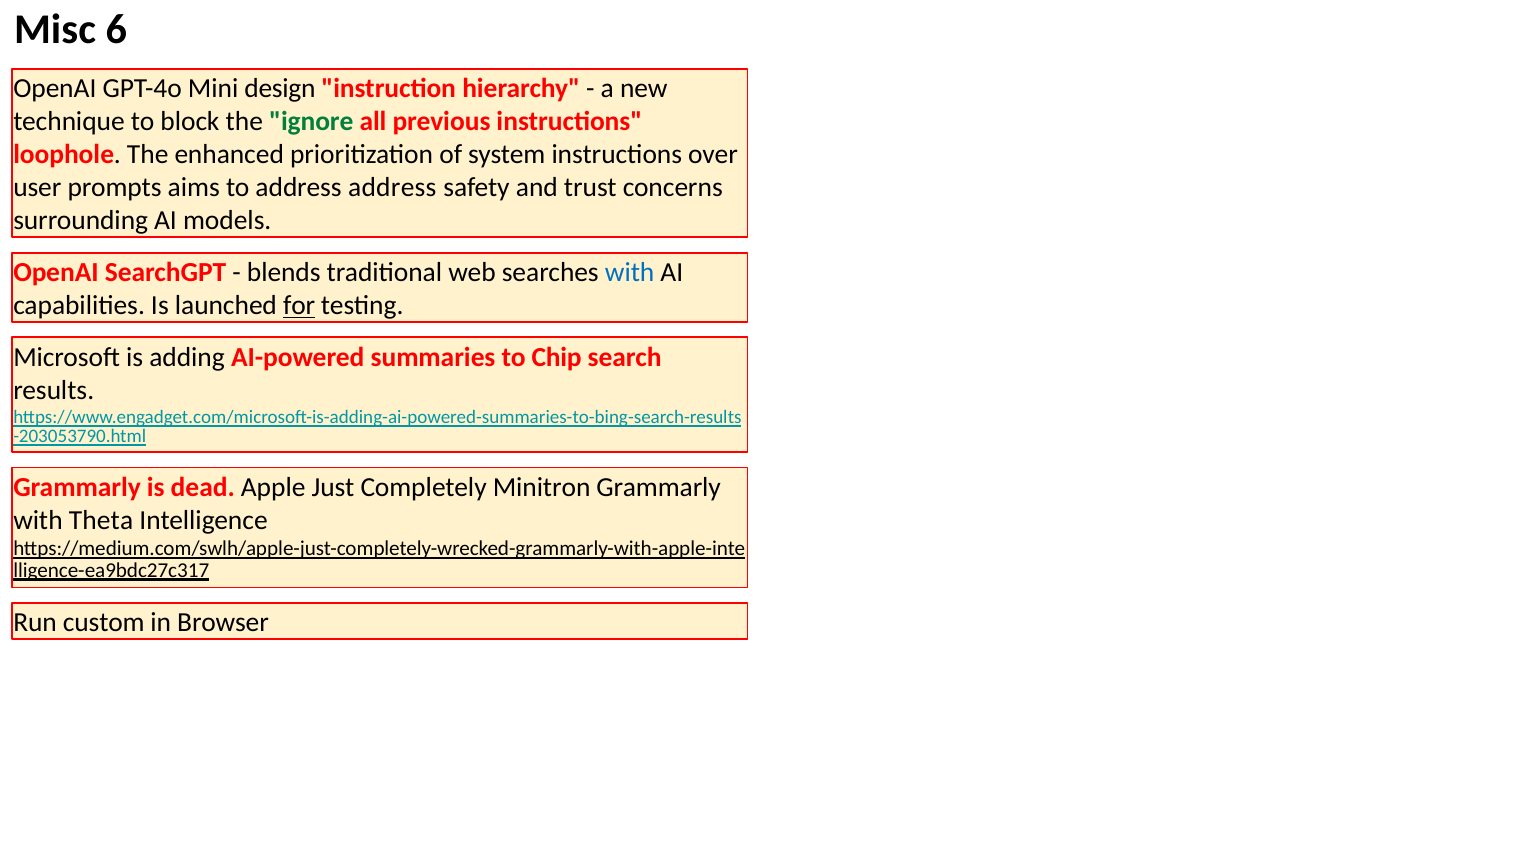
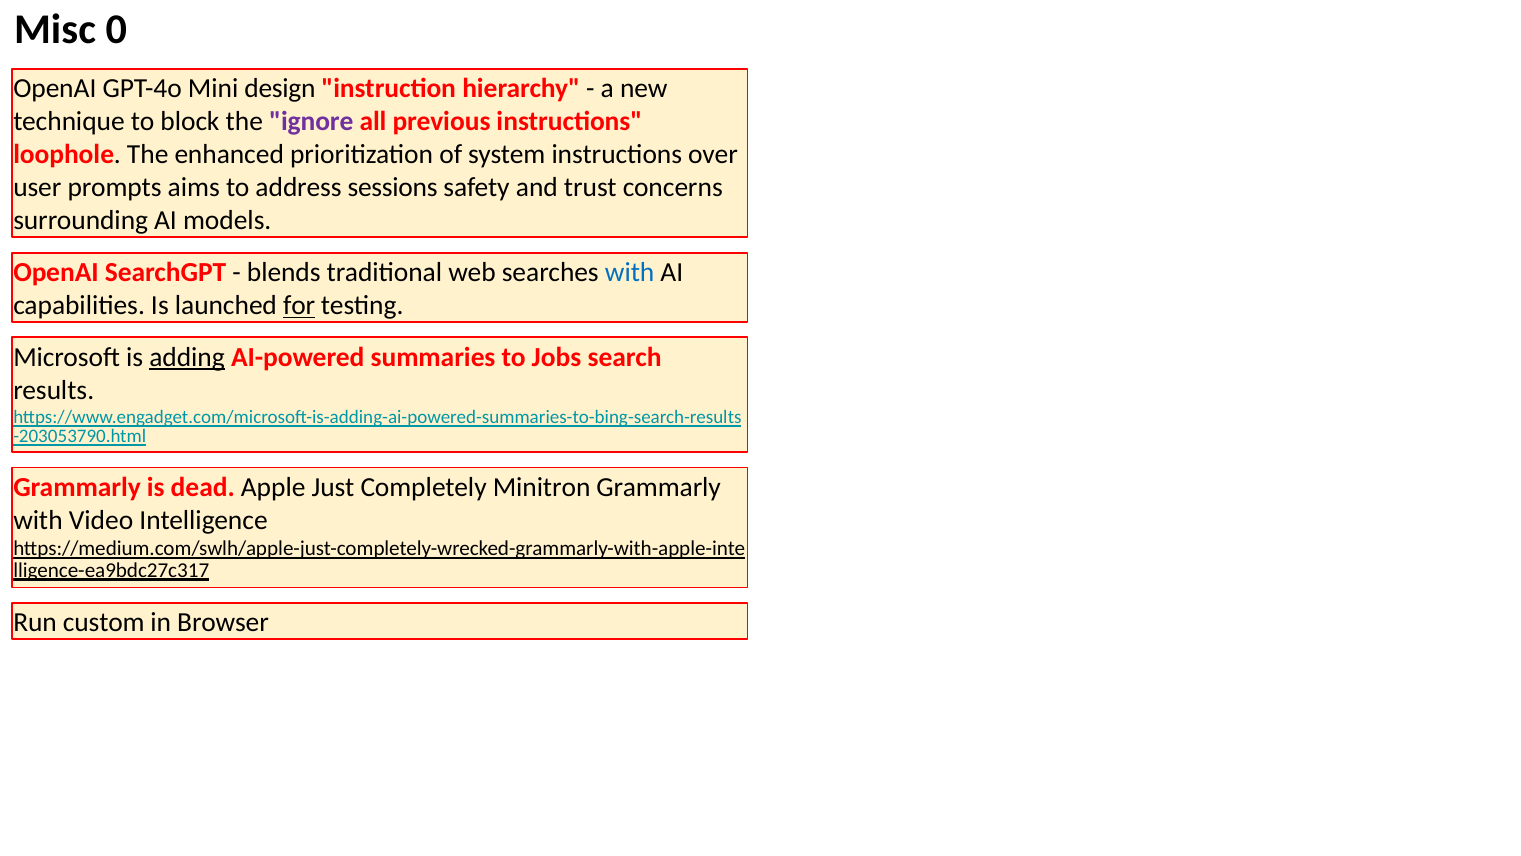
6: 6 -> 0
ignore colour: green -> purple
address address: address -> sessions
adding underline: none -> present
Chip: Chip -> Jobs
Theta: Theta -> Video
